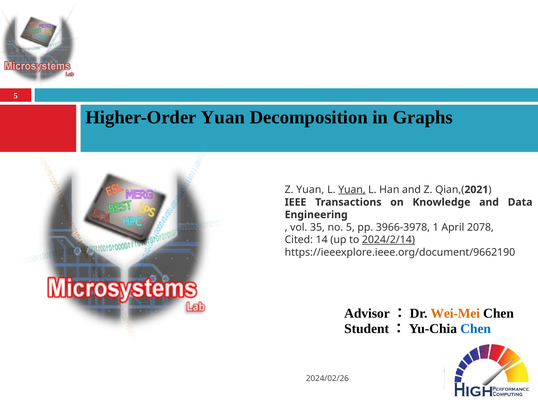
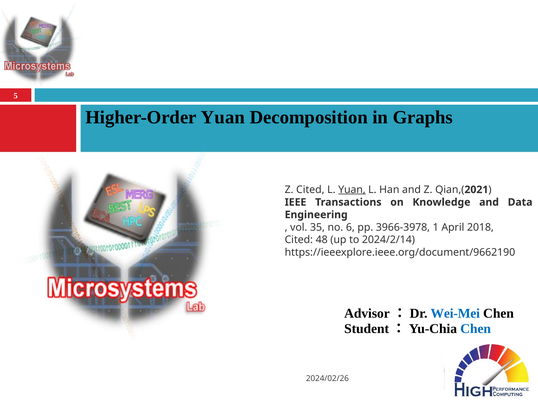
Z Yuan: Yuan -> Cited
no 5: 5 -> 6
2078: 2078 -> 2018
14: 14 -> 48
2024/2/14 underline: present -> none
Wei-Mei colour: orange -> blue
